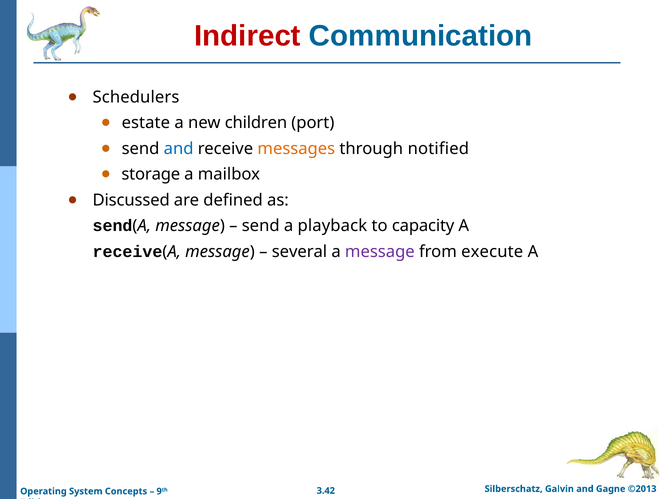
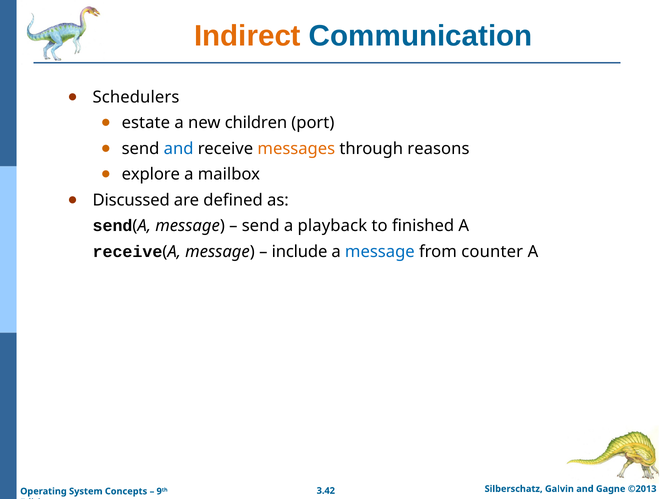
Indirect colour: red -> orange
notified: notified -> reasons
storage: storage -> explore
capacity: capacity -> finished
several: several -> include
message at (380, 252) colour: purple -> blue
execute: execute -> counter
